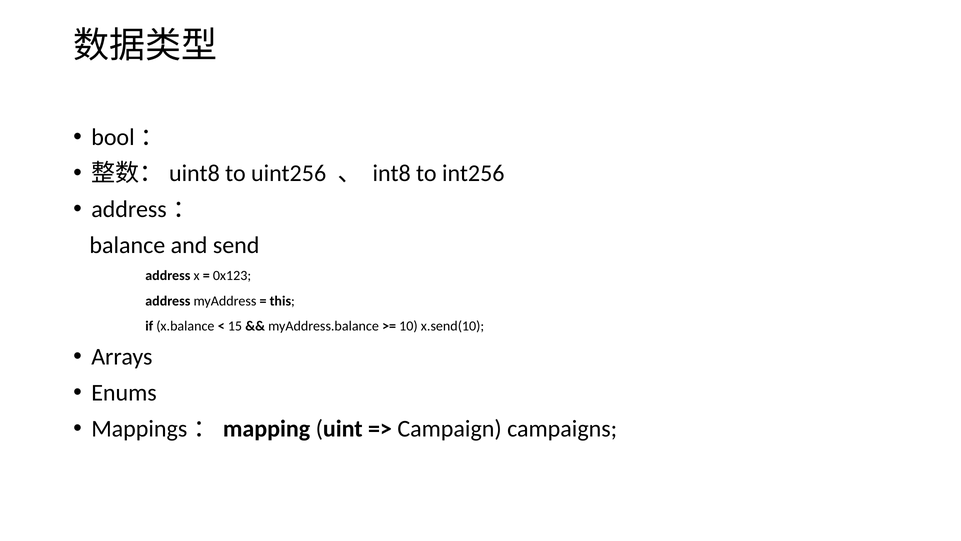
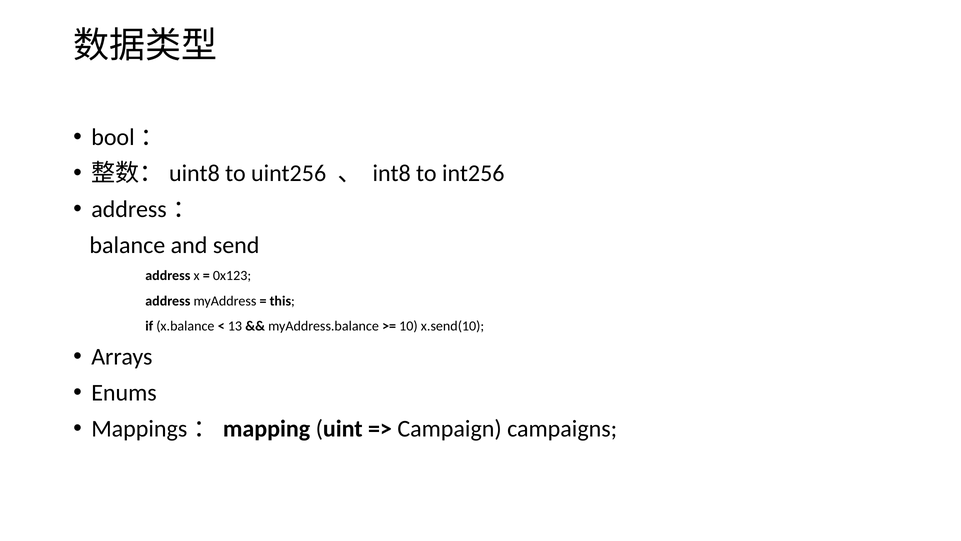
15: 15 -> 13
